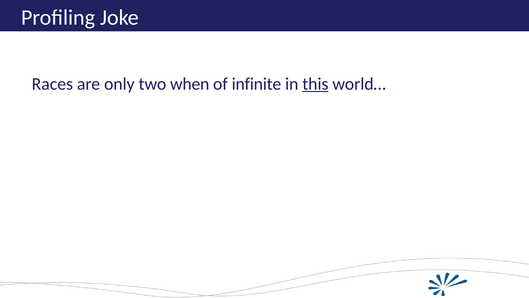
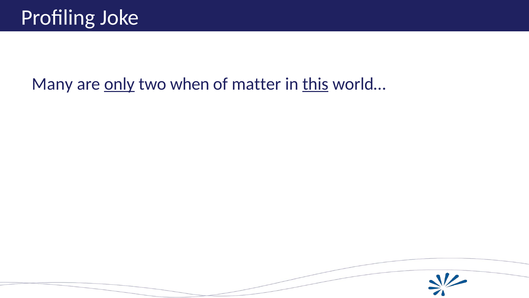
Races: Races -> Many
only underline: none -> present
infinite: infinite -> matter
